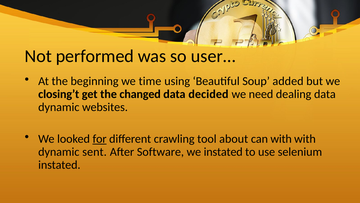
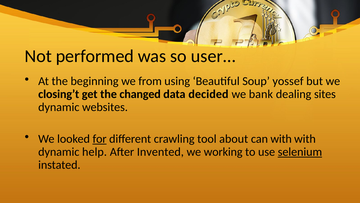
time: time -> from
added: added -> yossef
need: need -> bank
dealing data: data -> sites
sent: sent -> help
Software: Software -> Invented
we instated: instated -> working
selenium underline: none -> present
